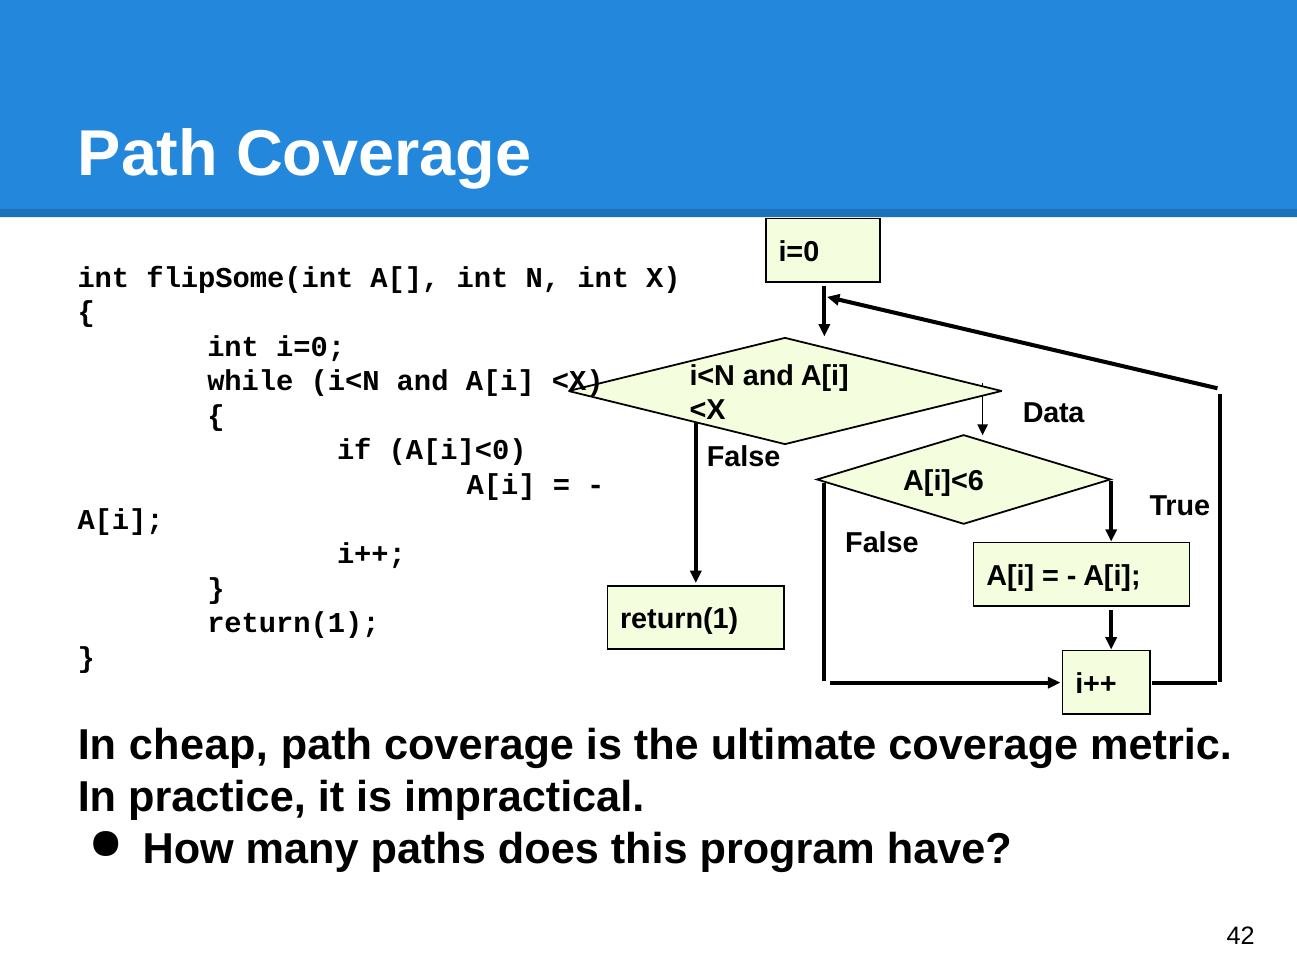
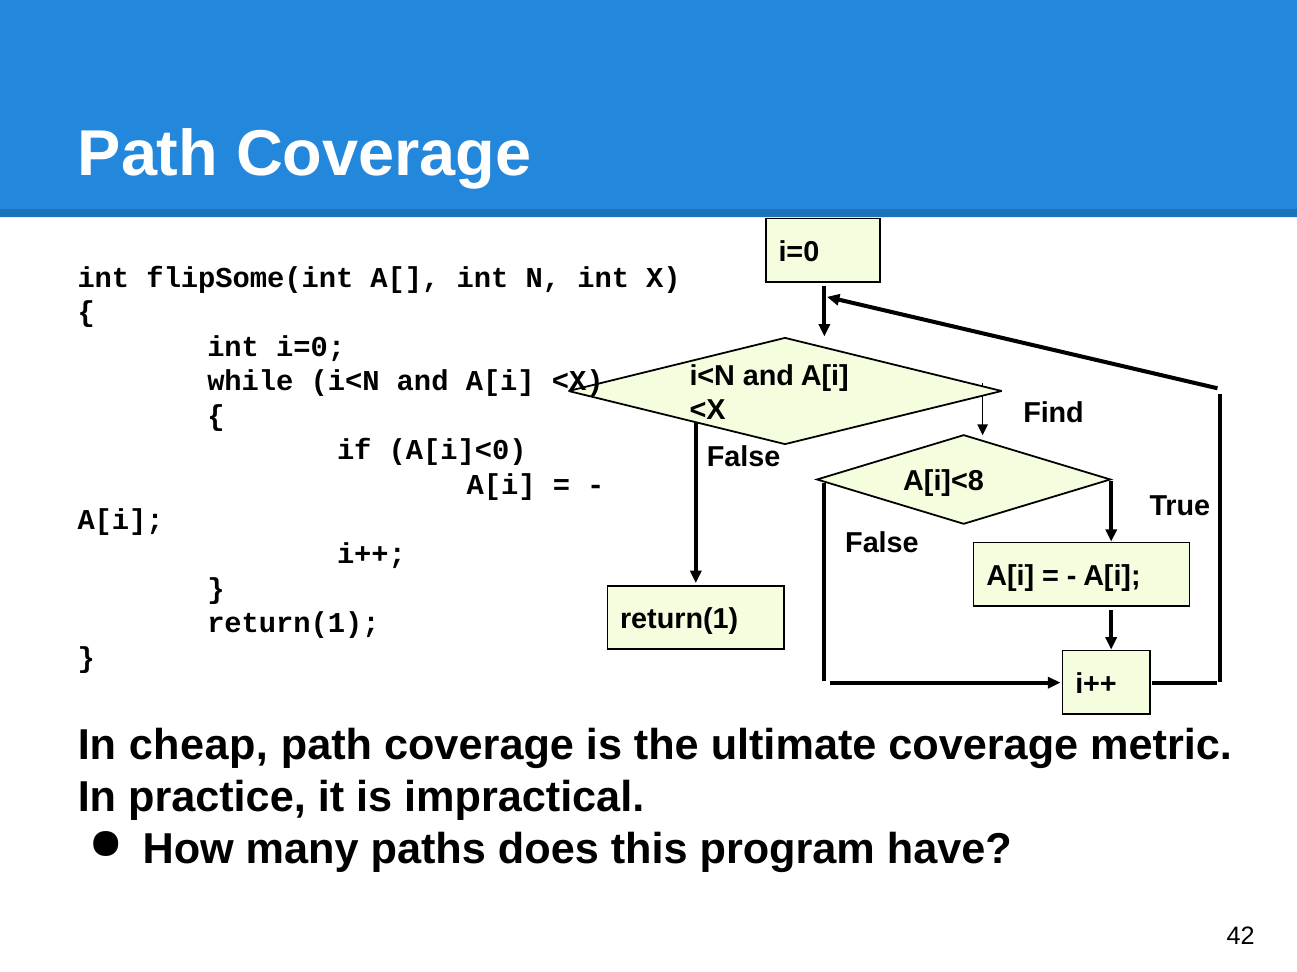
Data: Data -> Find
A[i]<6: A[i]<6 -> A[i]<8
